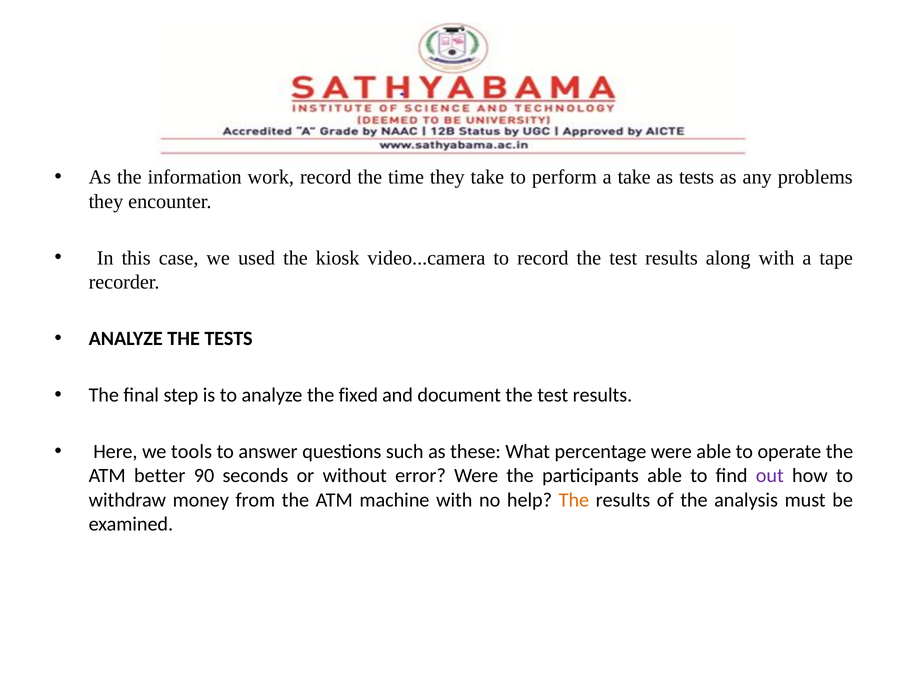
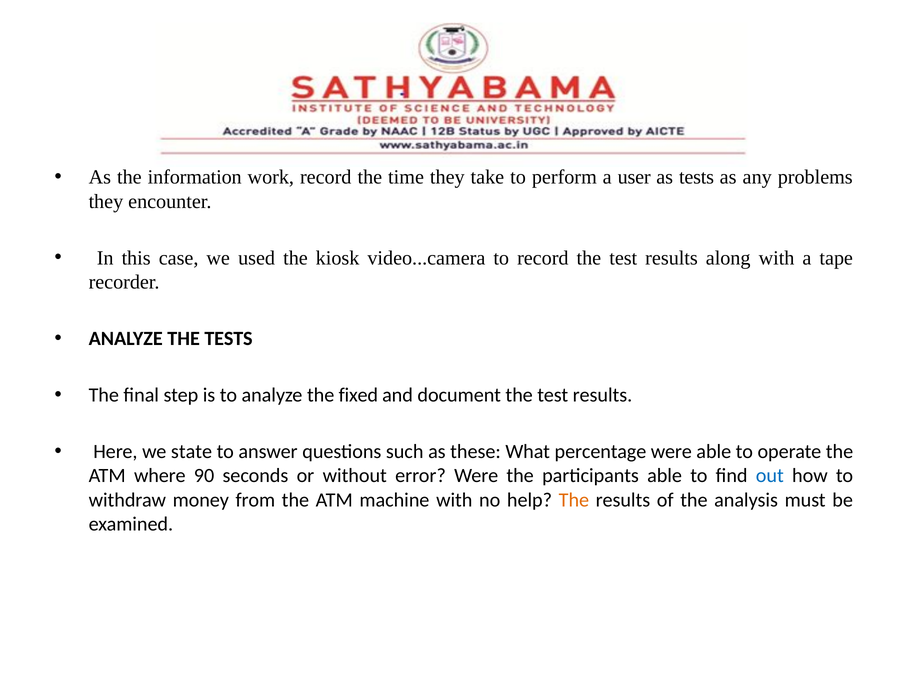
a take: take -> user
tools: tools -> state
better: better -> where
out colour: purple -> blue
